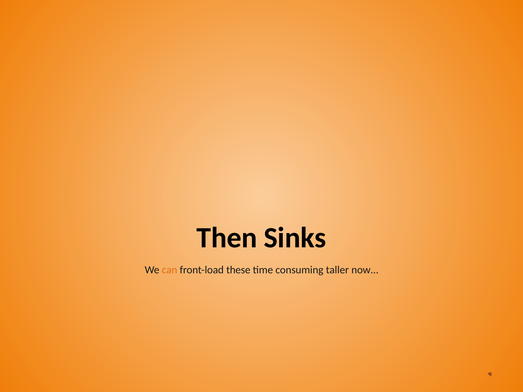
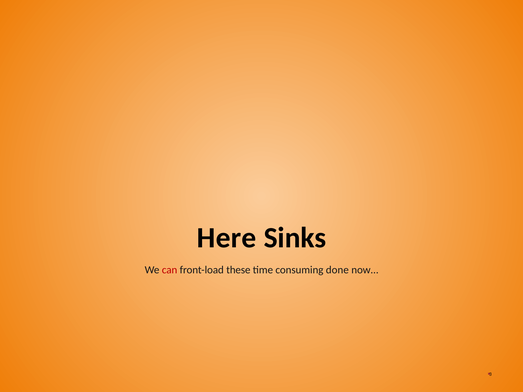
Then: Then -> Here
can colour: orange -> red
taller: taller -> done
